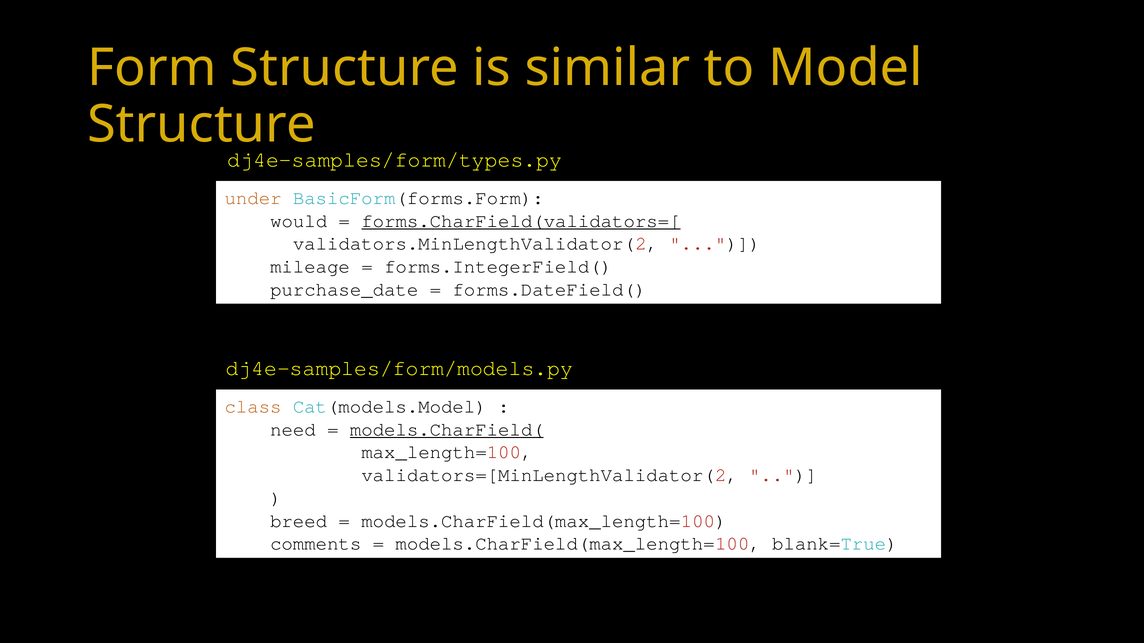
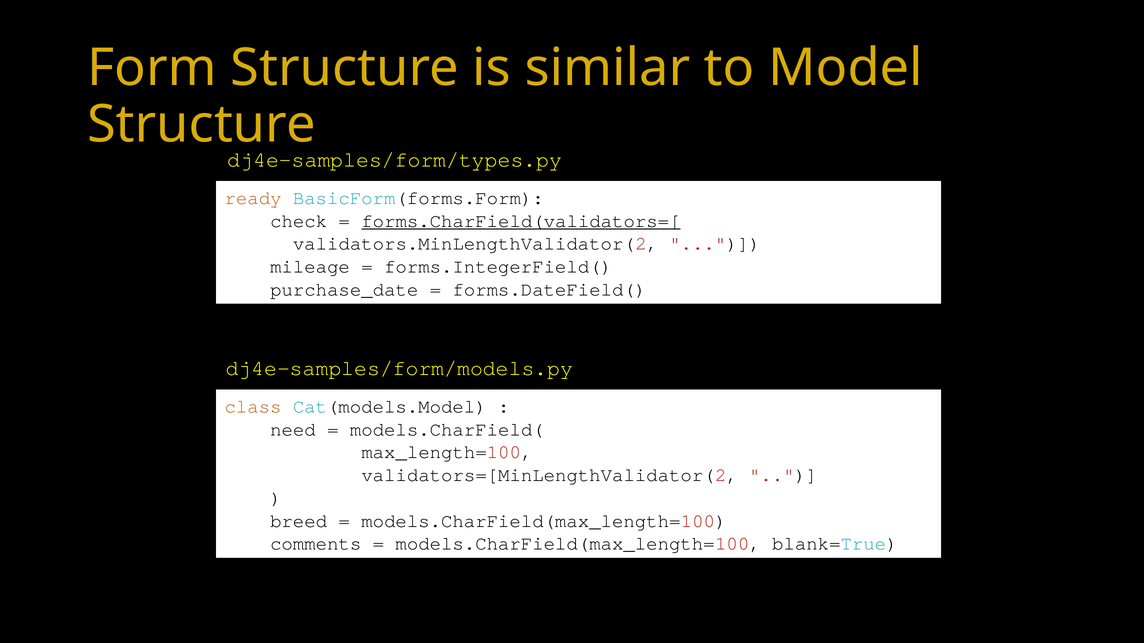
under: under -> ready
would: would -> check
models.CharField( underline: present -> none
